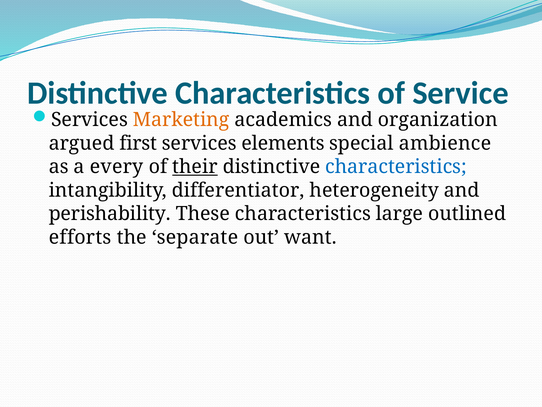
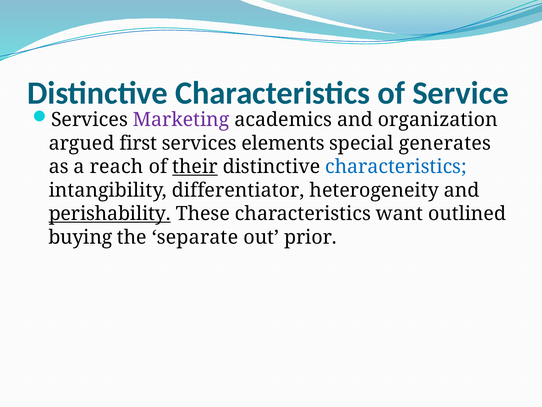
Marketing colour: orange -> purple
ambience: ambience -> generates
every: every -> reach
perishability underline: none -> present
large: large -> want
efforts: efforts -> buying
want: want -> prior
